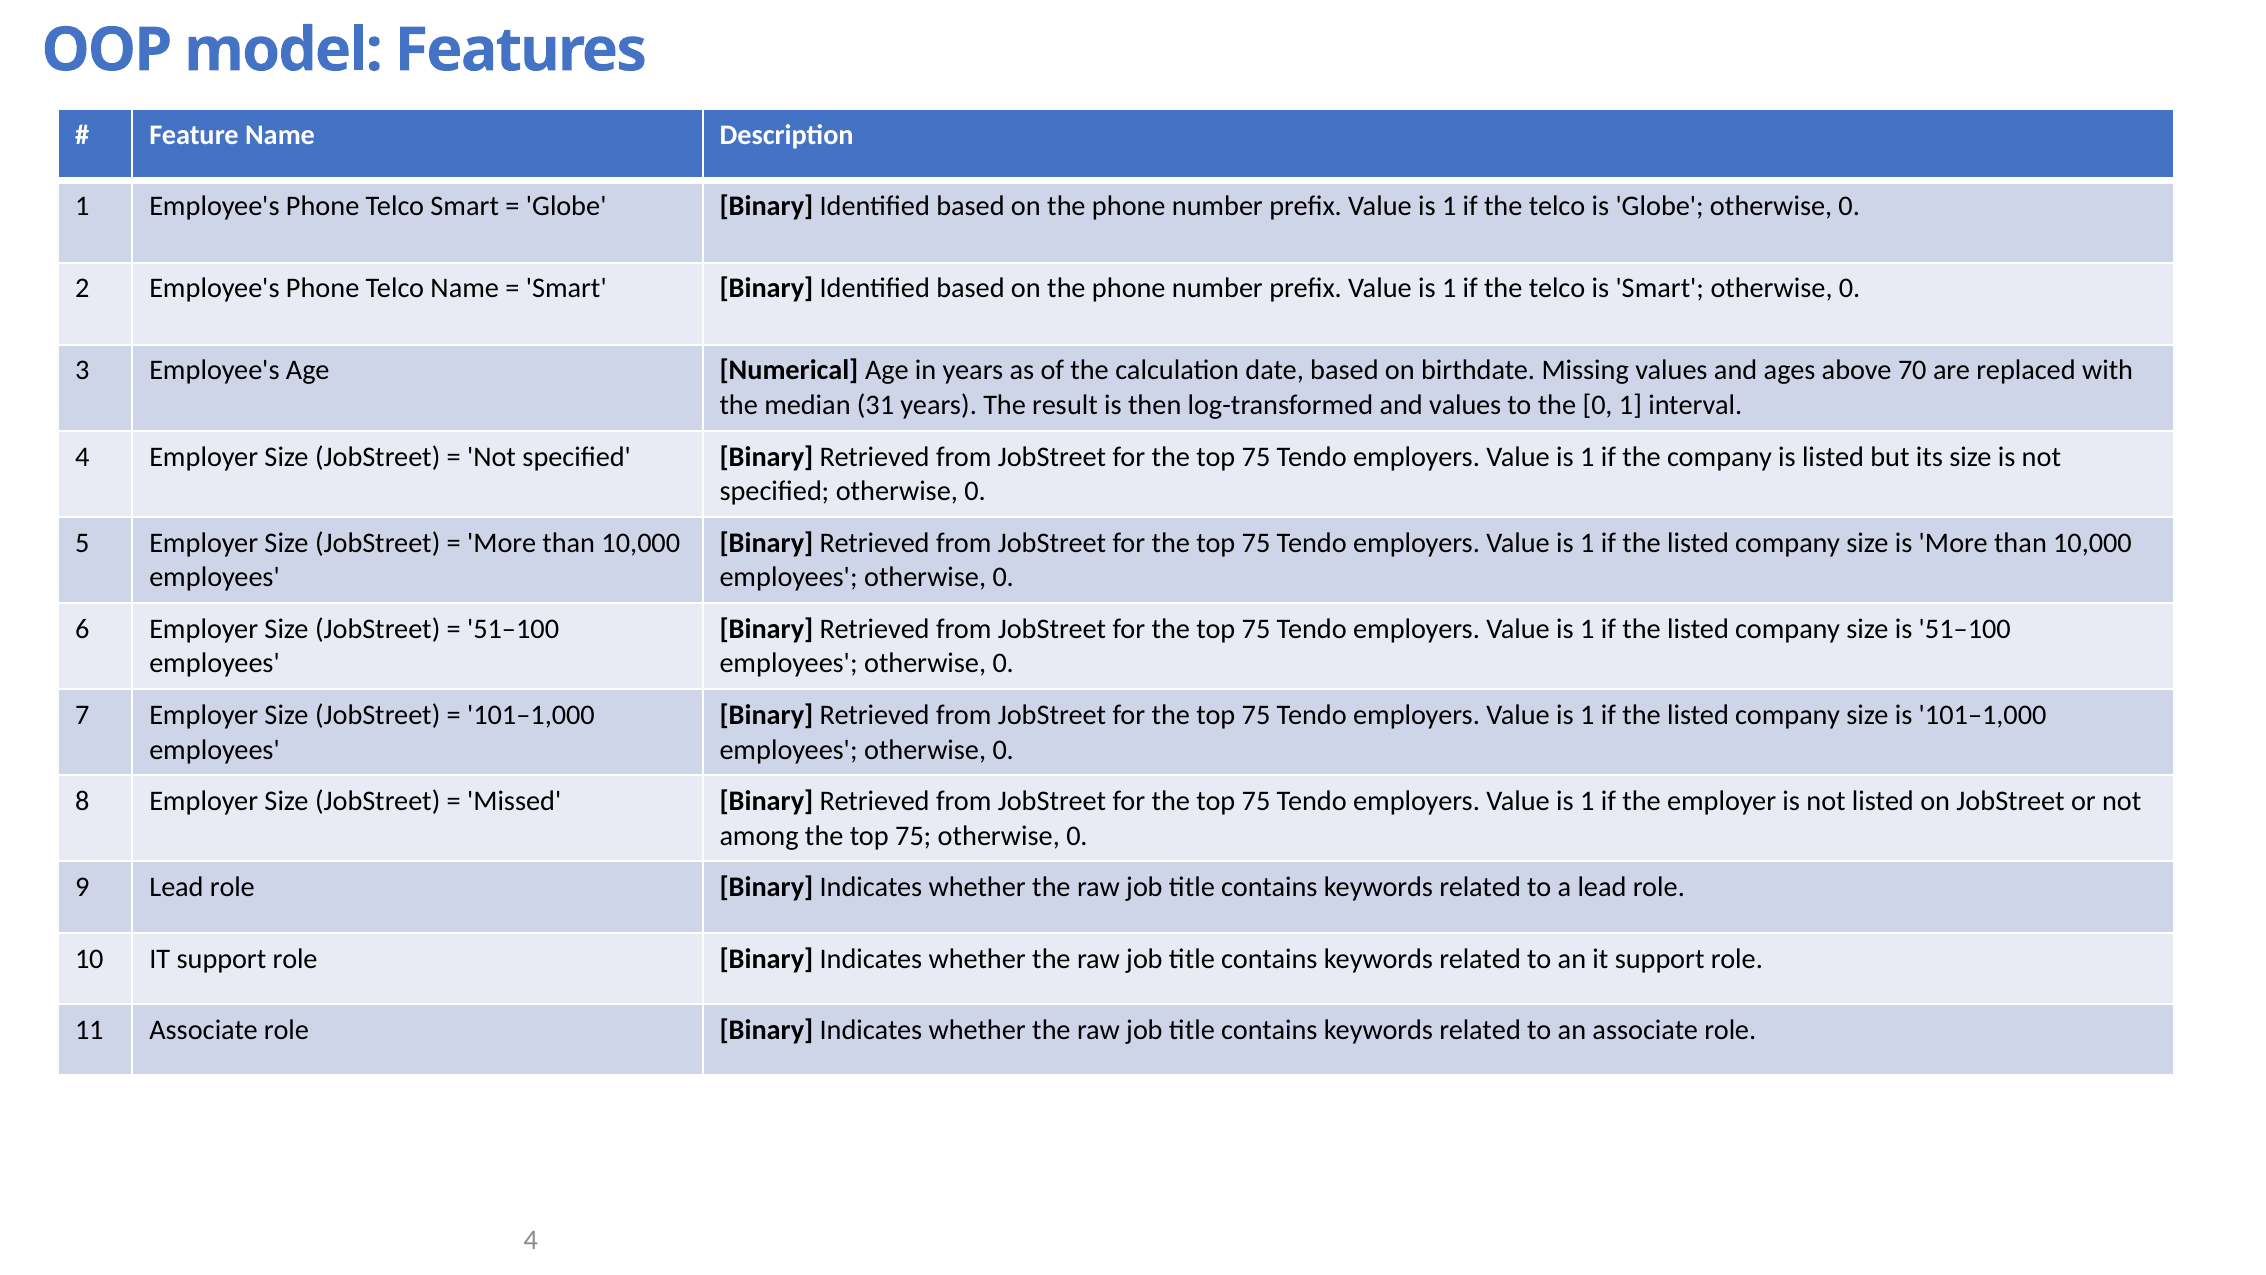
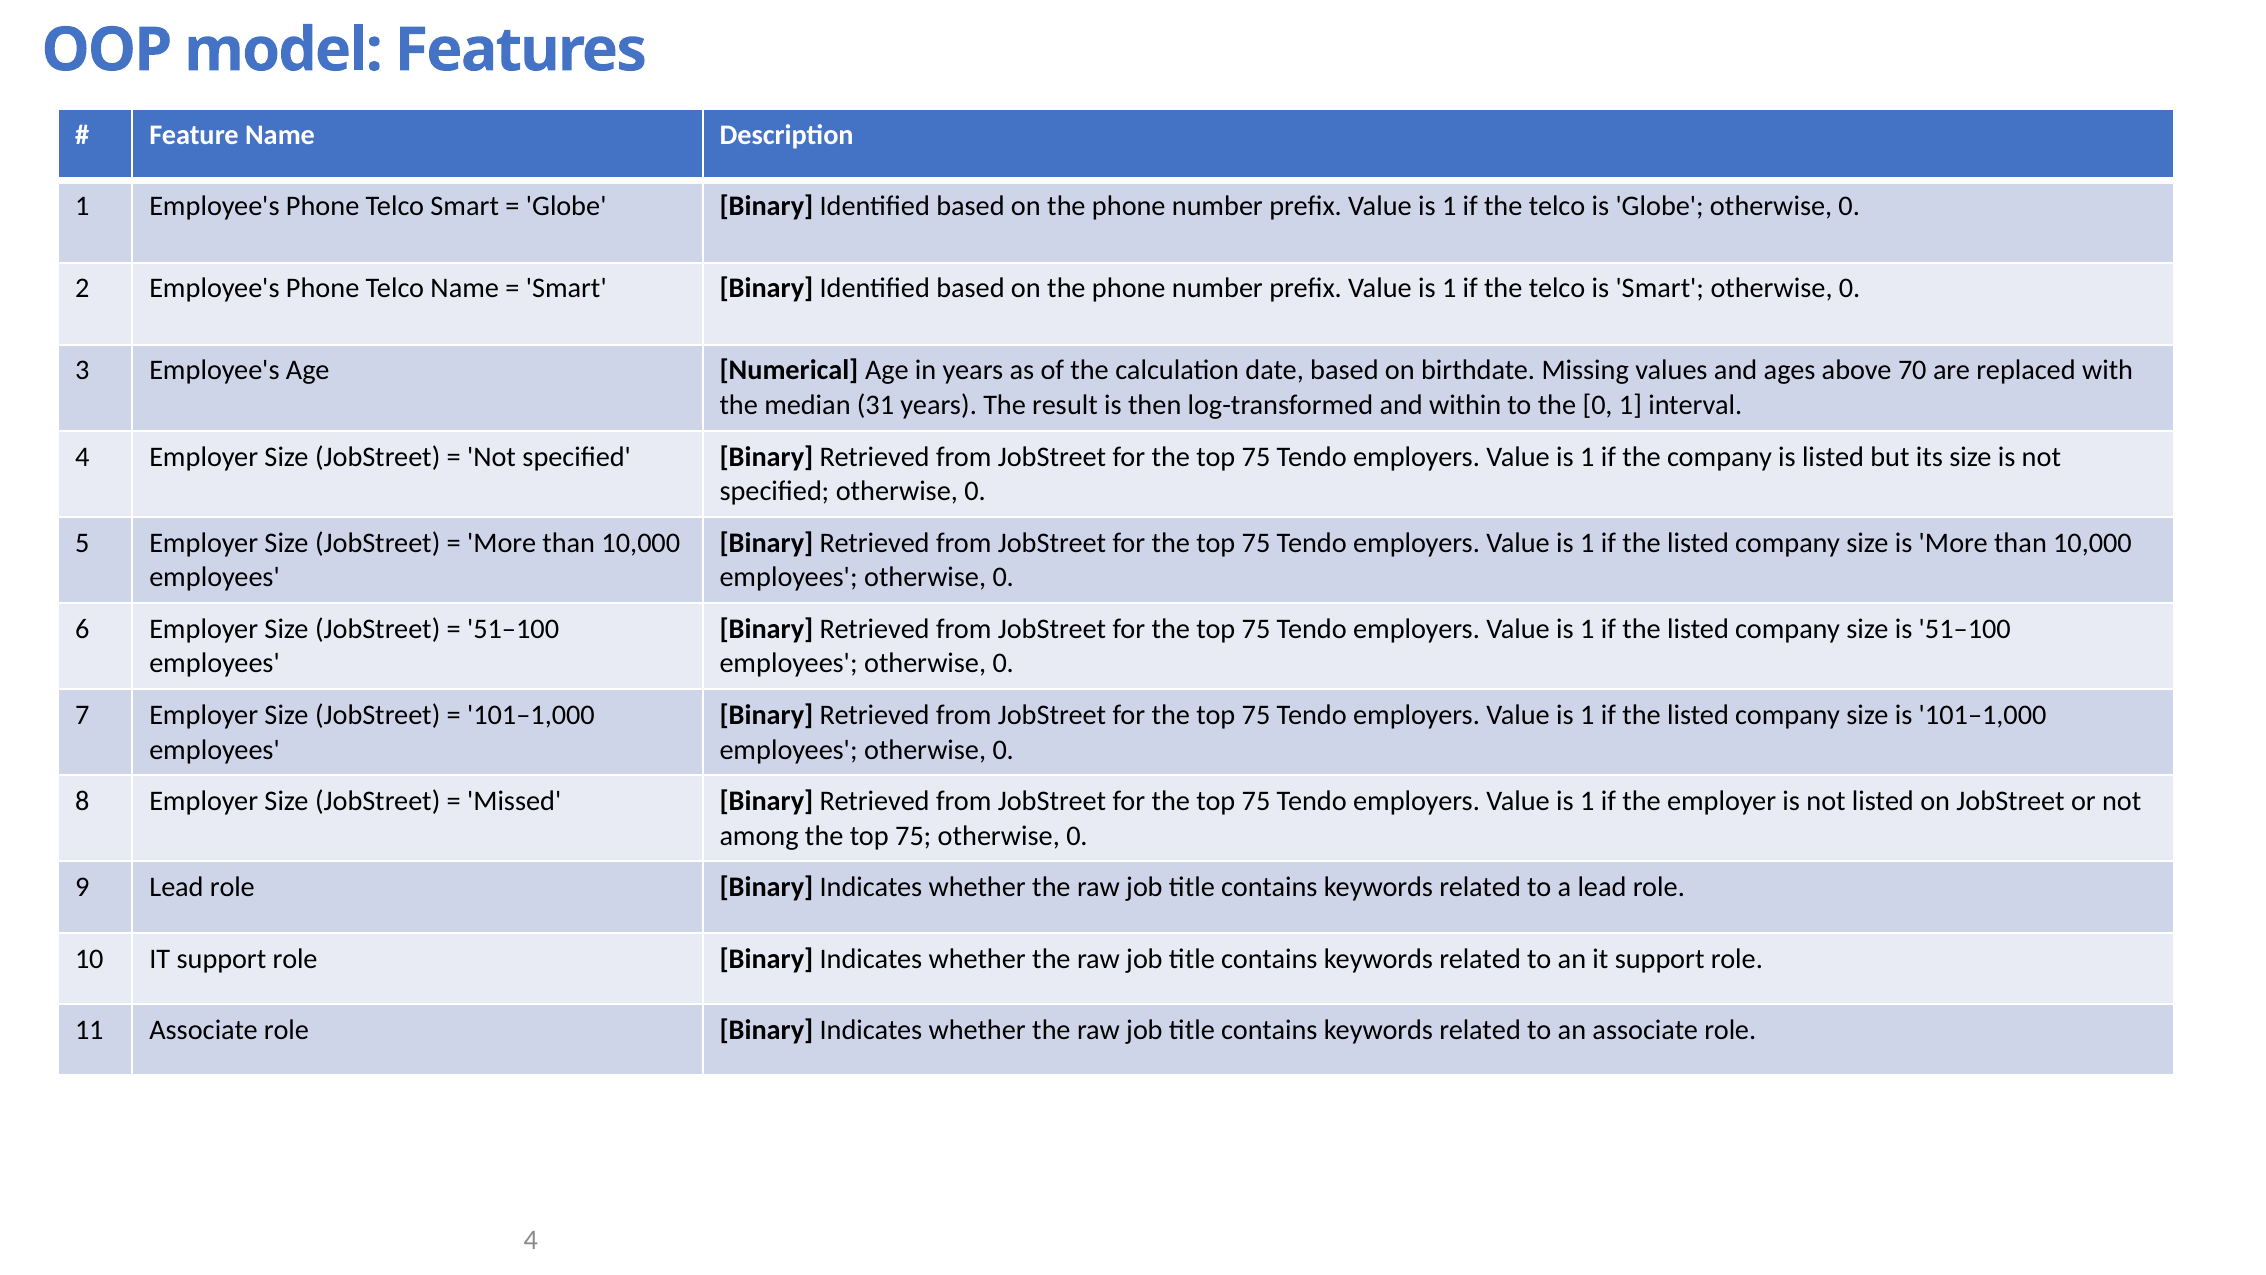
and values: values -> within
